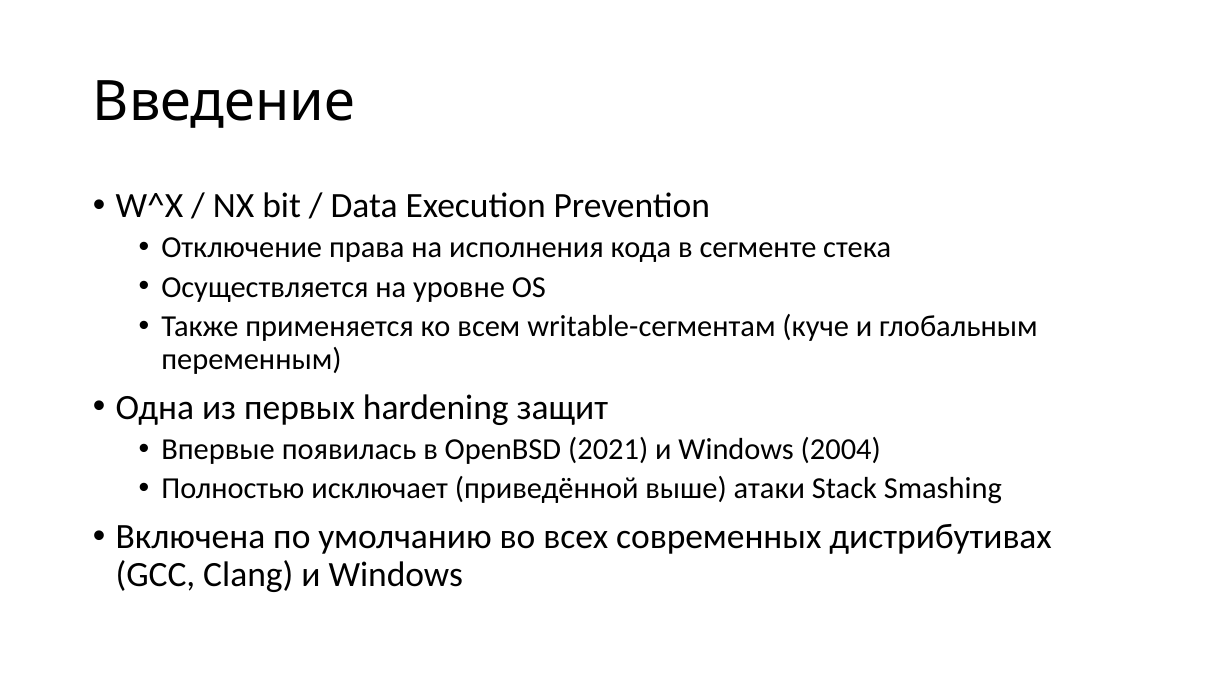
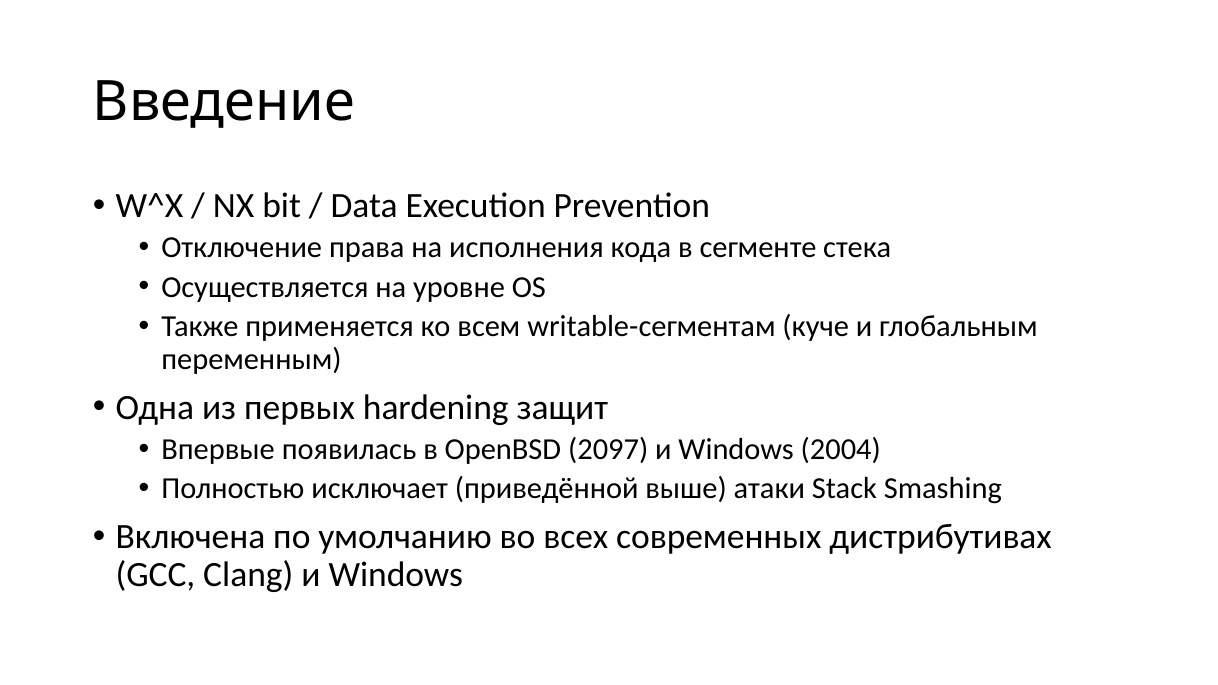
2021: 2021 -> 2097
